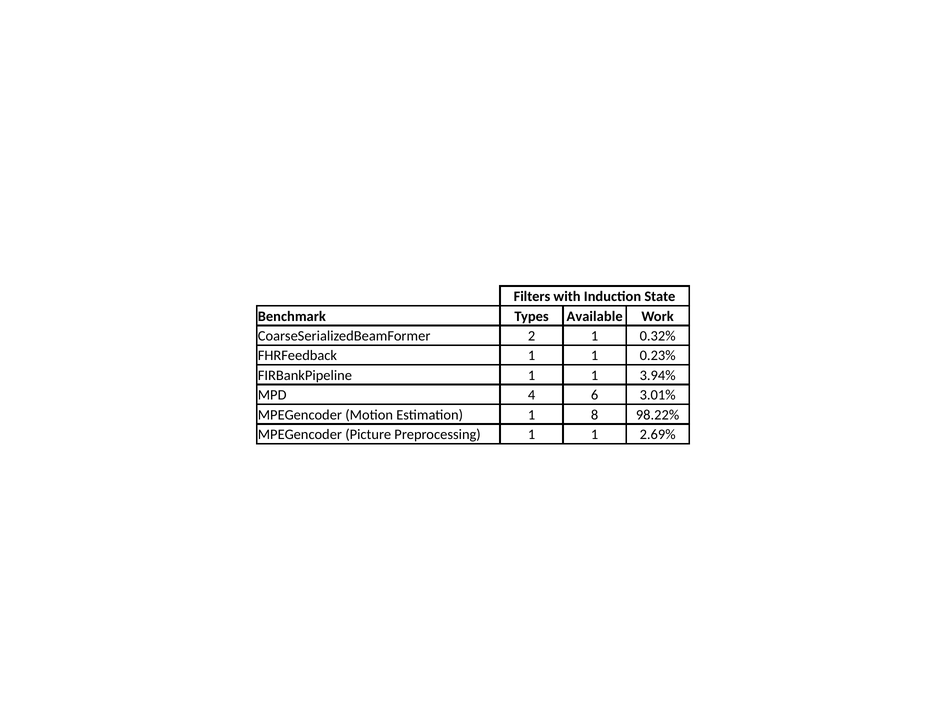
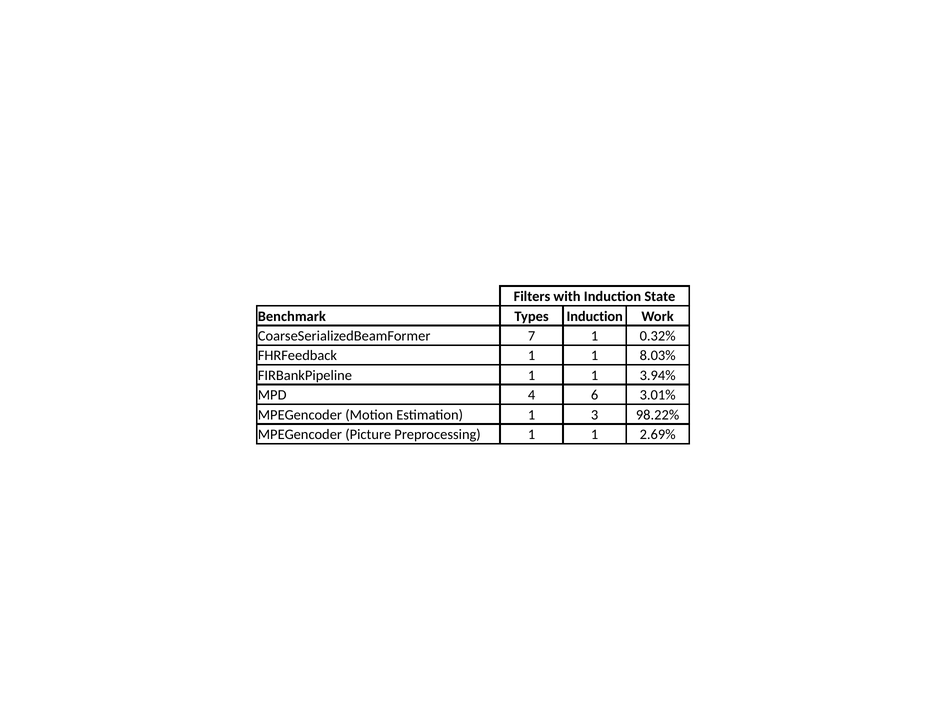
Types Available: Available -> Induction
2: 2 -> 7
0.23%: 0.23% -> 8.03%
8: 8 -> 3
